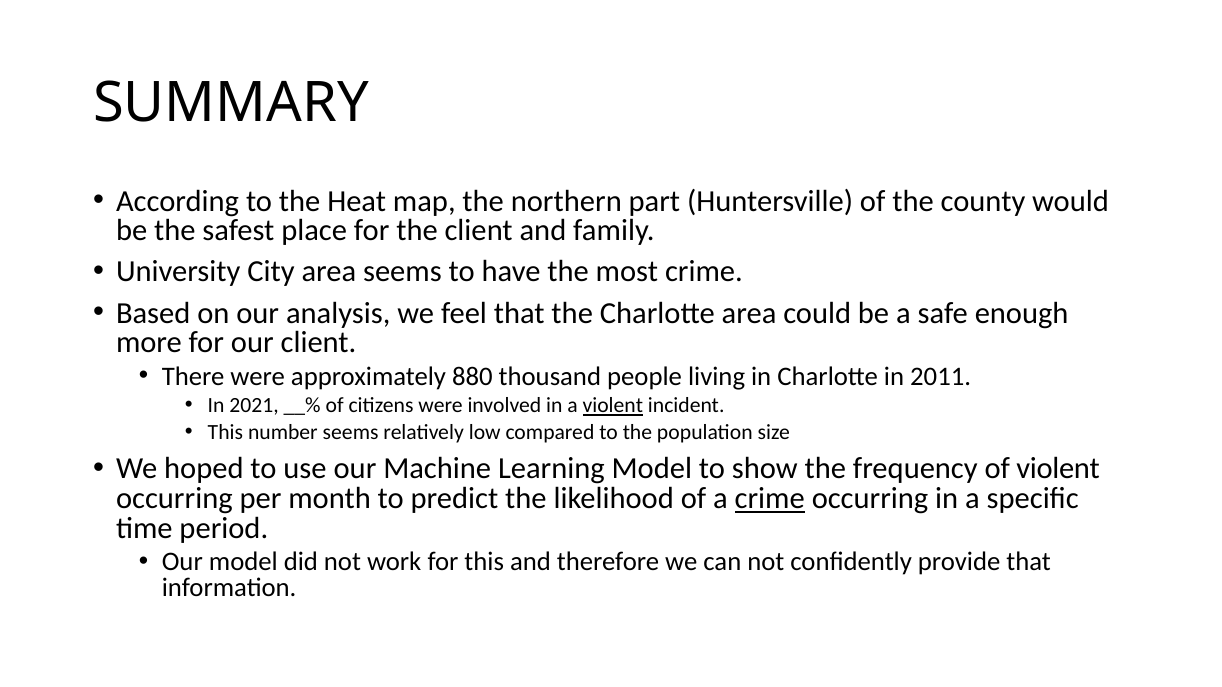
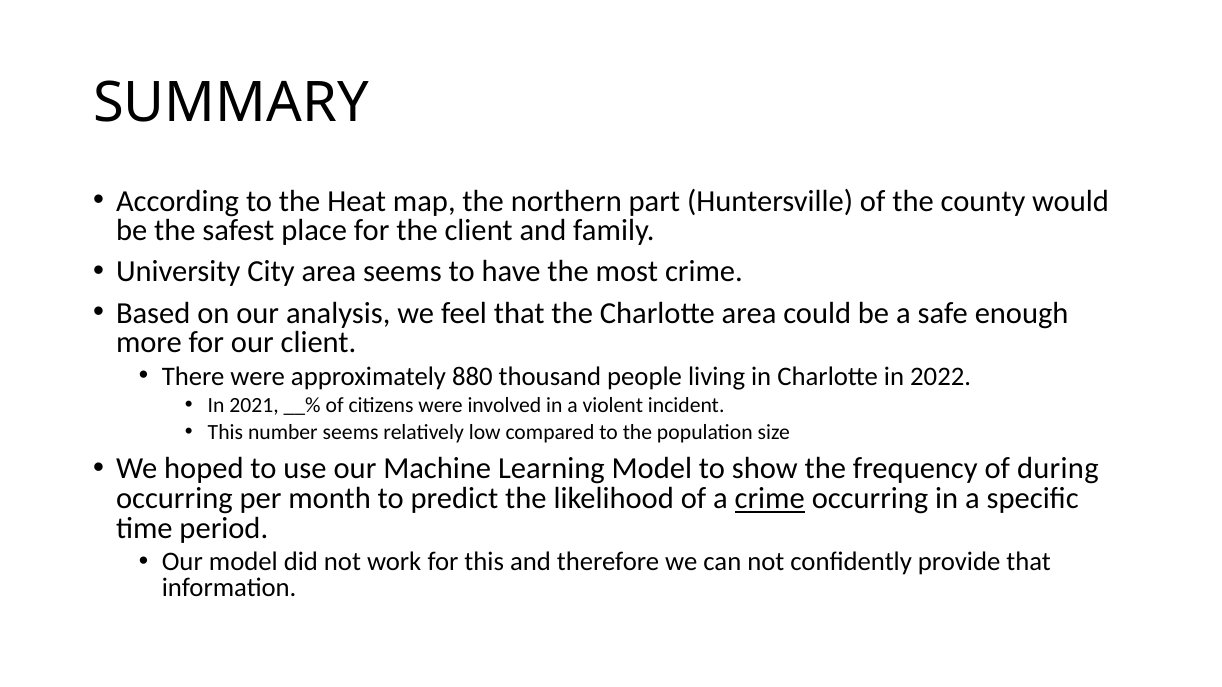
2011: 2011 -> 2022
violent at (613, 406) underline: present -> none
of violent: violent -> during
